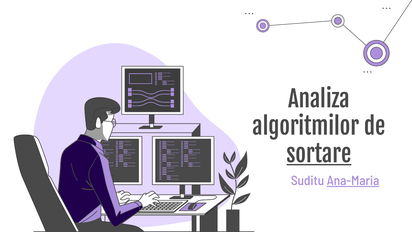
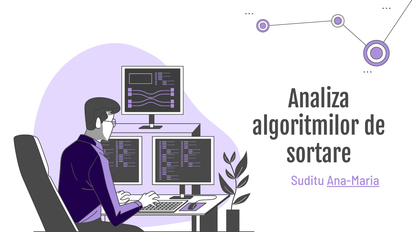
sortare underline: present -> none
